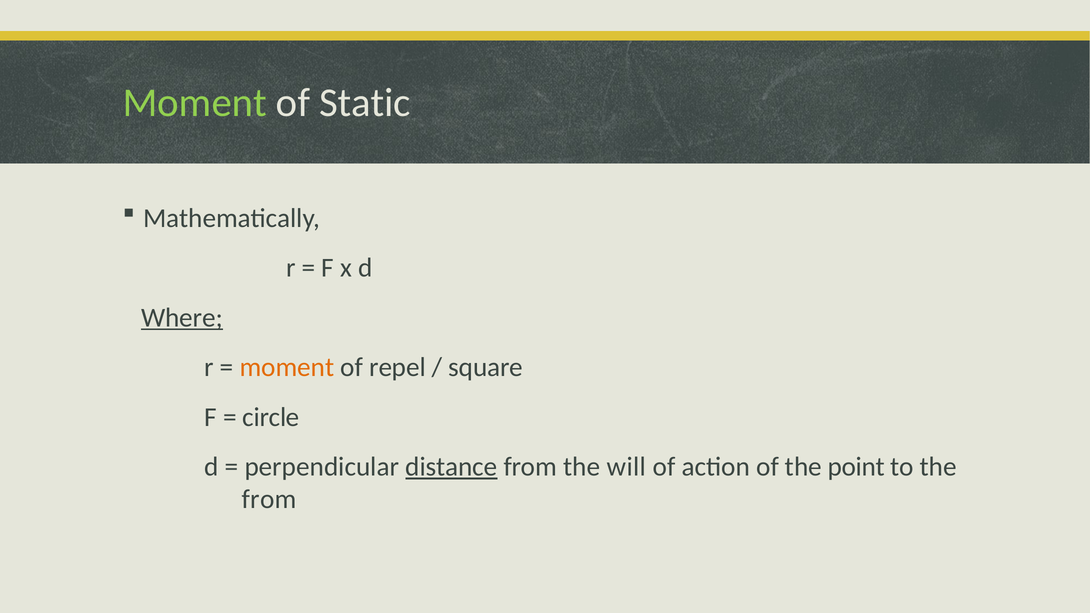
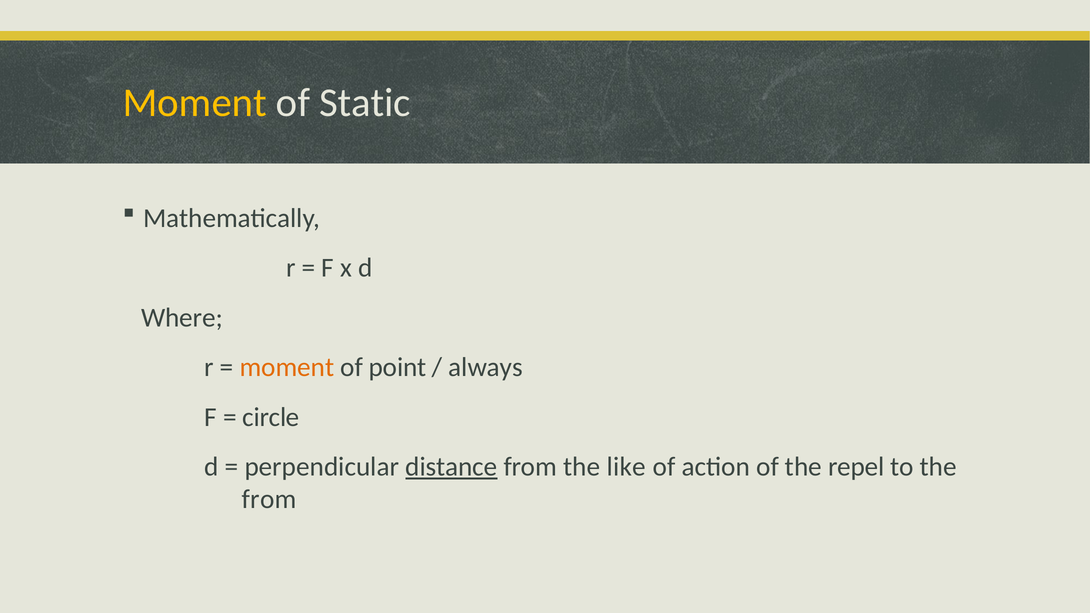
Moment at (195, 103) colour: light green -> yellow
Where underline: present -> none
repel: repel -> point
square: square -> always
will: will -> like
point: point -> repel
